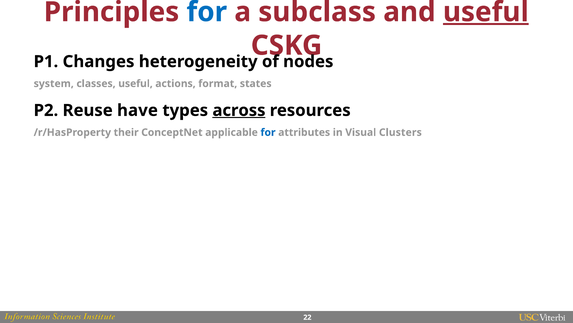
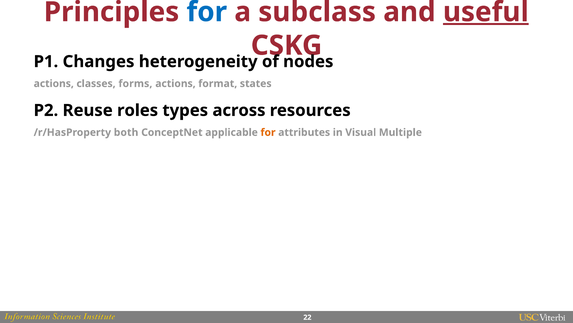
system at (54, 83): system -> actions
classes useful: useful -> forms
have: have -> roles
across underline: present -> none
their: their -> both
for at (268, 132) colour: blue -> orange
Clusters: Clusters -> Multiple
